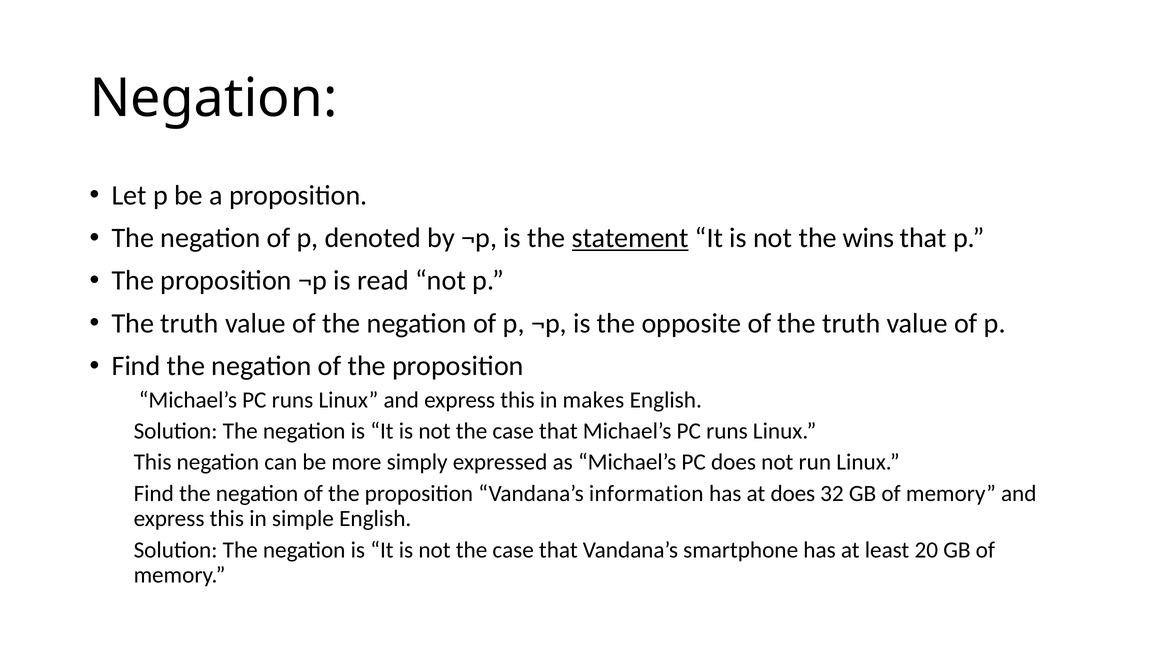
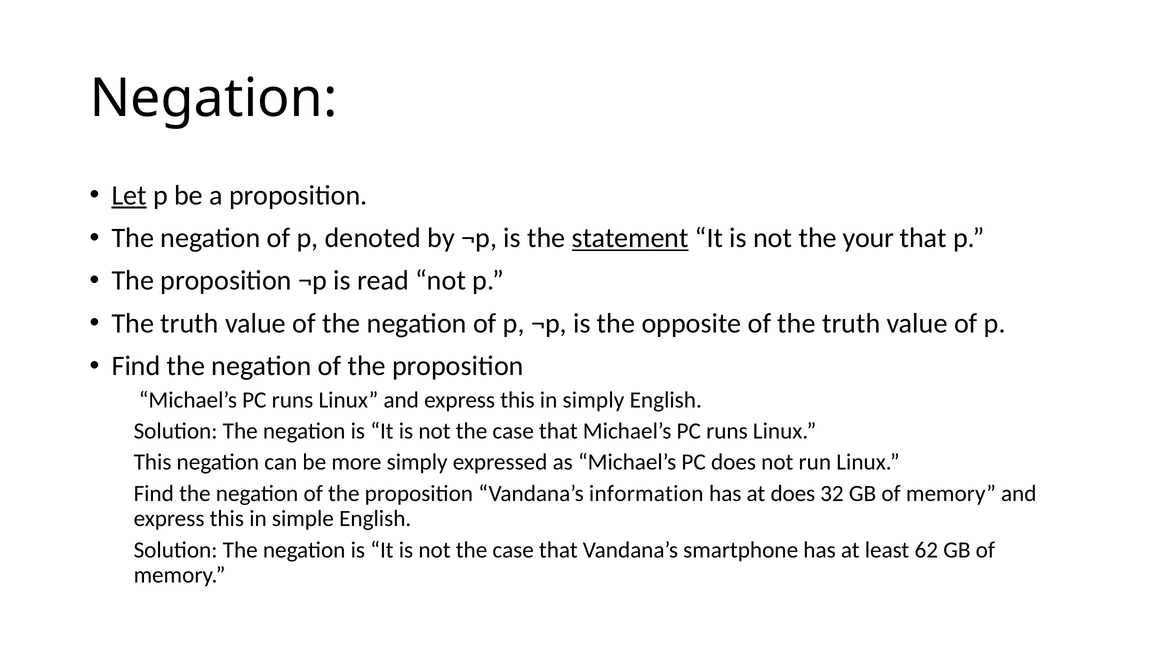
Let underline: none -> present
wins: wins -> your
in makes: makes -> simply
20: 20 -> 62
